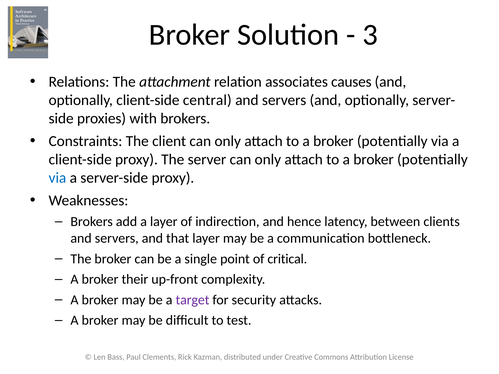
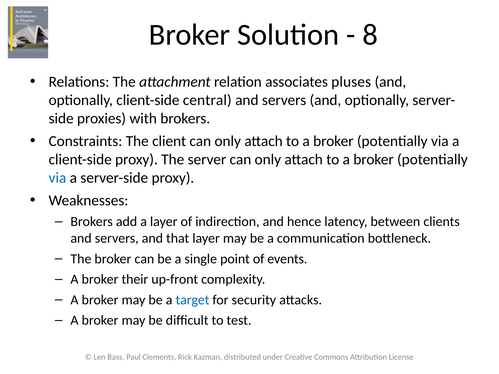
3: 3 -> 8
causes: causes -> pluses
critical: critical -> events
target colour: purple -> blue
